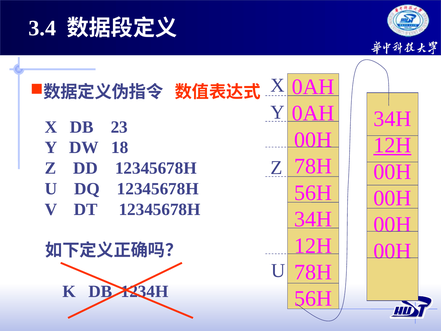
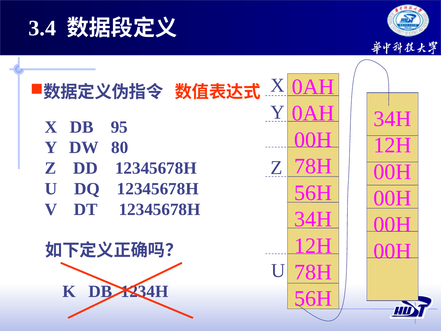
23: 23 -> 95
12H at (392, 145) underline: present -> none
18: 18 -> 80
